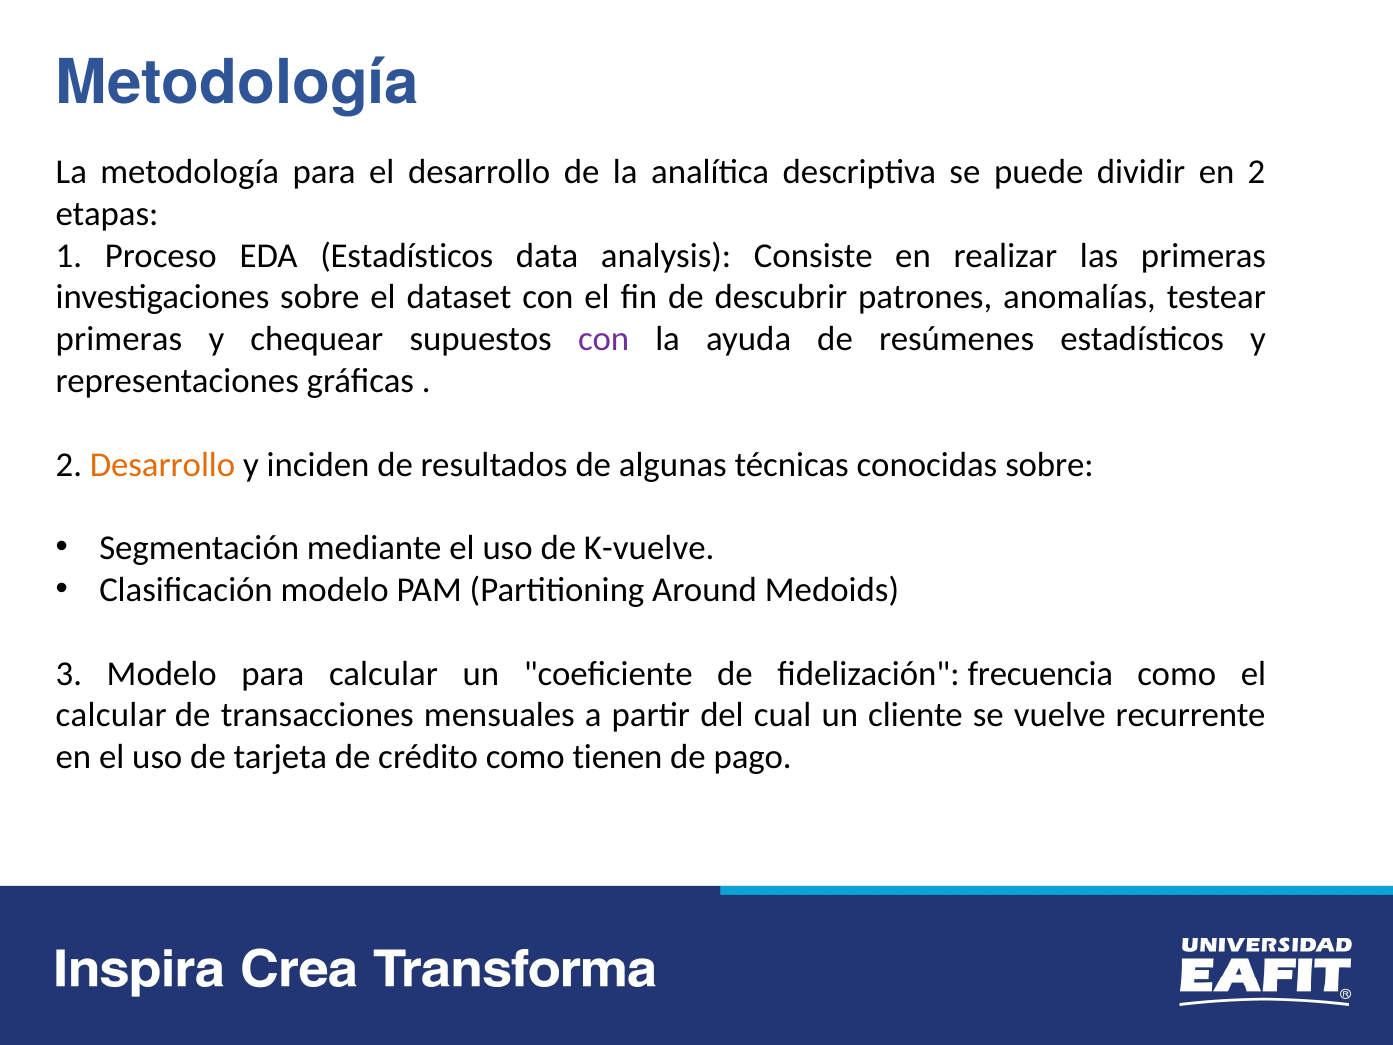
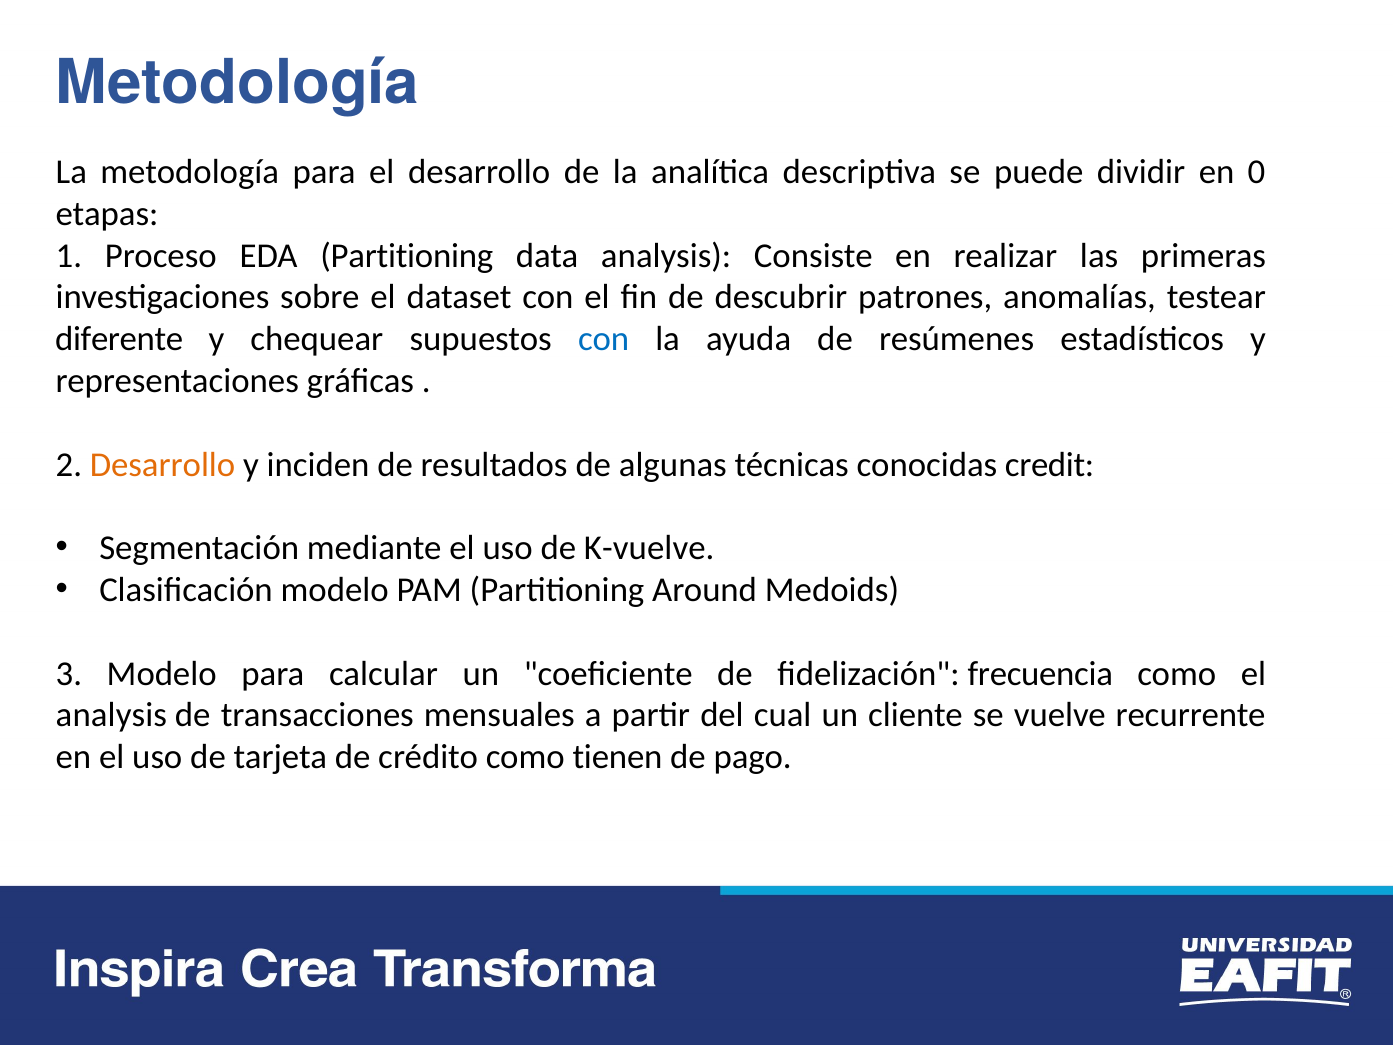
en 2: 2 -> 0
EDA Estadísticos: Estadísticos -> Partitioning
primeras at (119, 339): primeras -> diferente
con at (604, 339) colour: purple -> blue
conocidas sobre: sobre -> credit
calcular at (111, 715): calcular -> analysis
